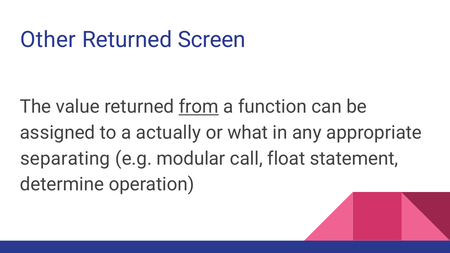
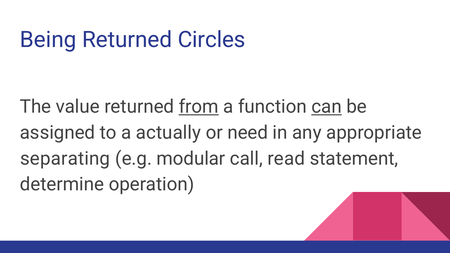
Other: Other -> Being
Screen: Screen -> Circles
can underline: none -> present
what: what -> need
float: float -> read
